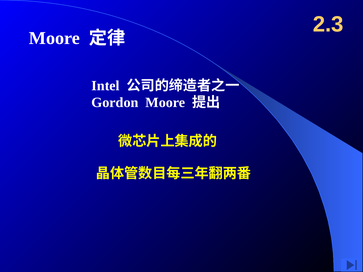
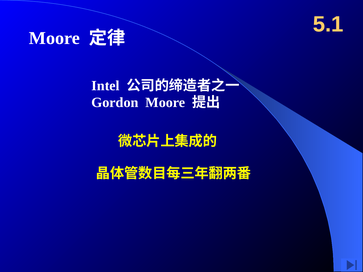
2.3: 2.3 -> 5.1
